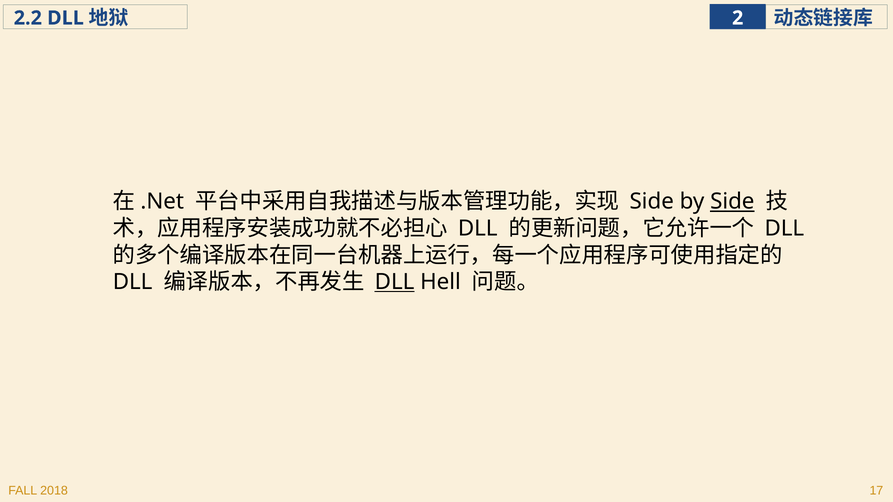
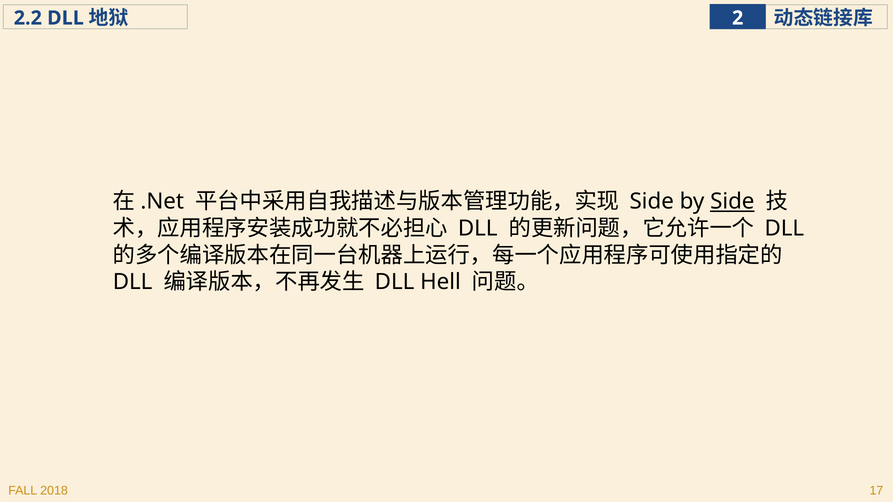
DLL at (395, 282) underline: present -> none
